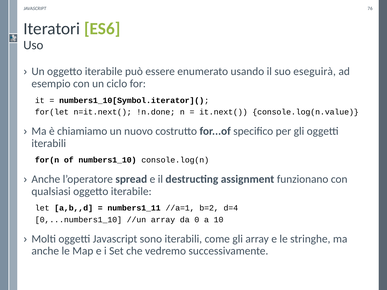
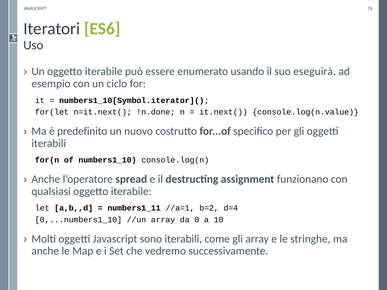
chiamiamo: chiamiamo -> predefinito
